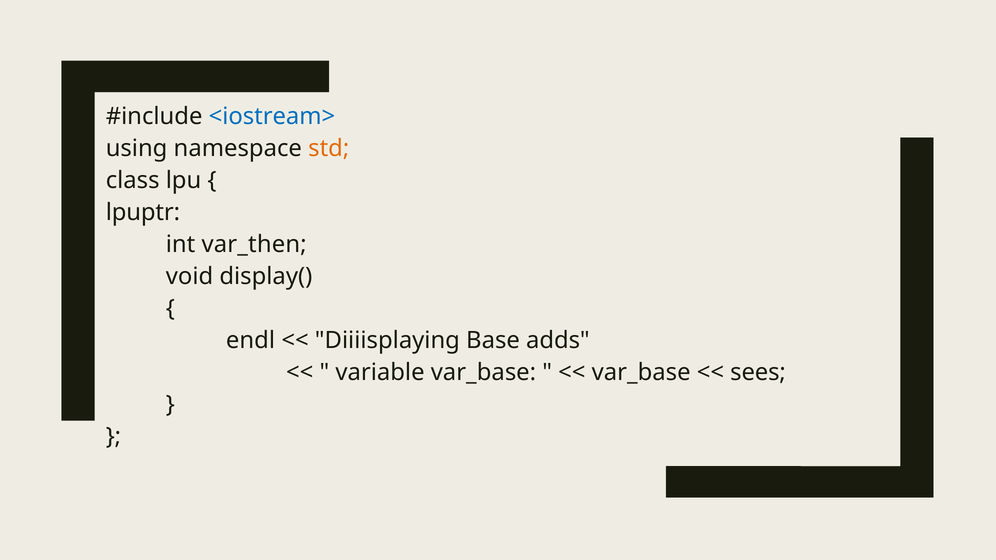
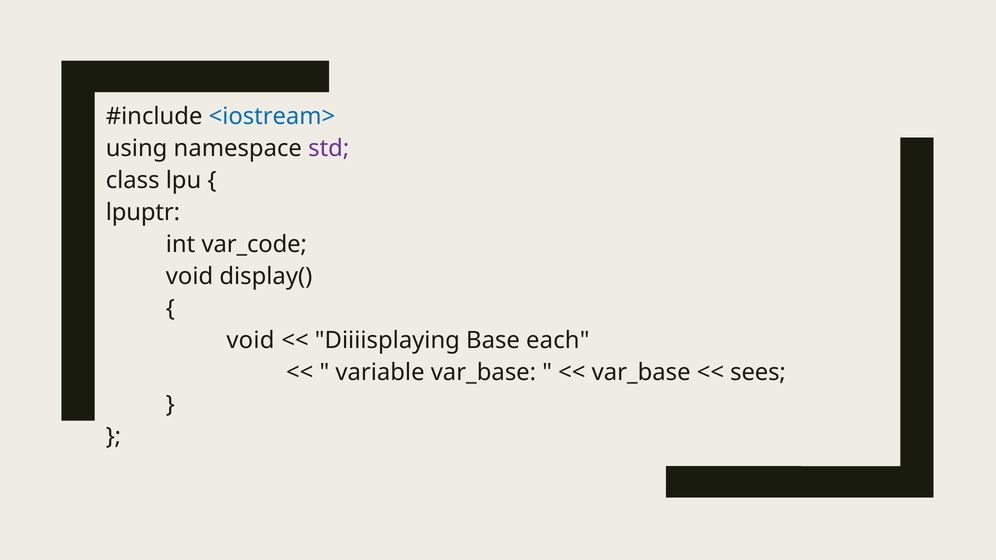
std colour: orange -> purple
var_then: var_then -> var_code
endl at (251, 341): endl -> void
adds: adds -> each
